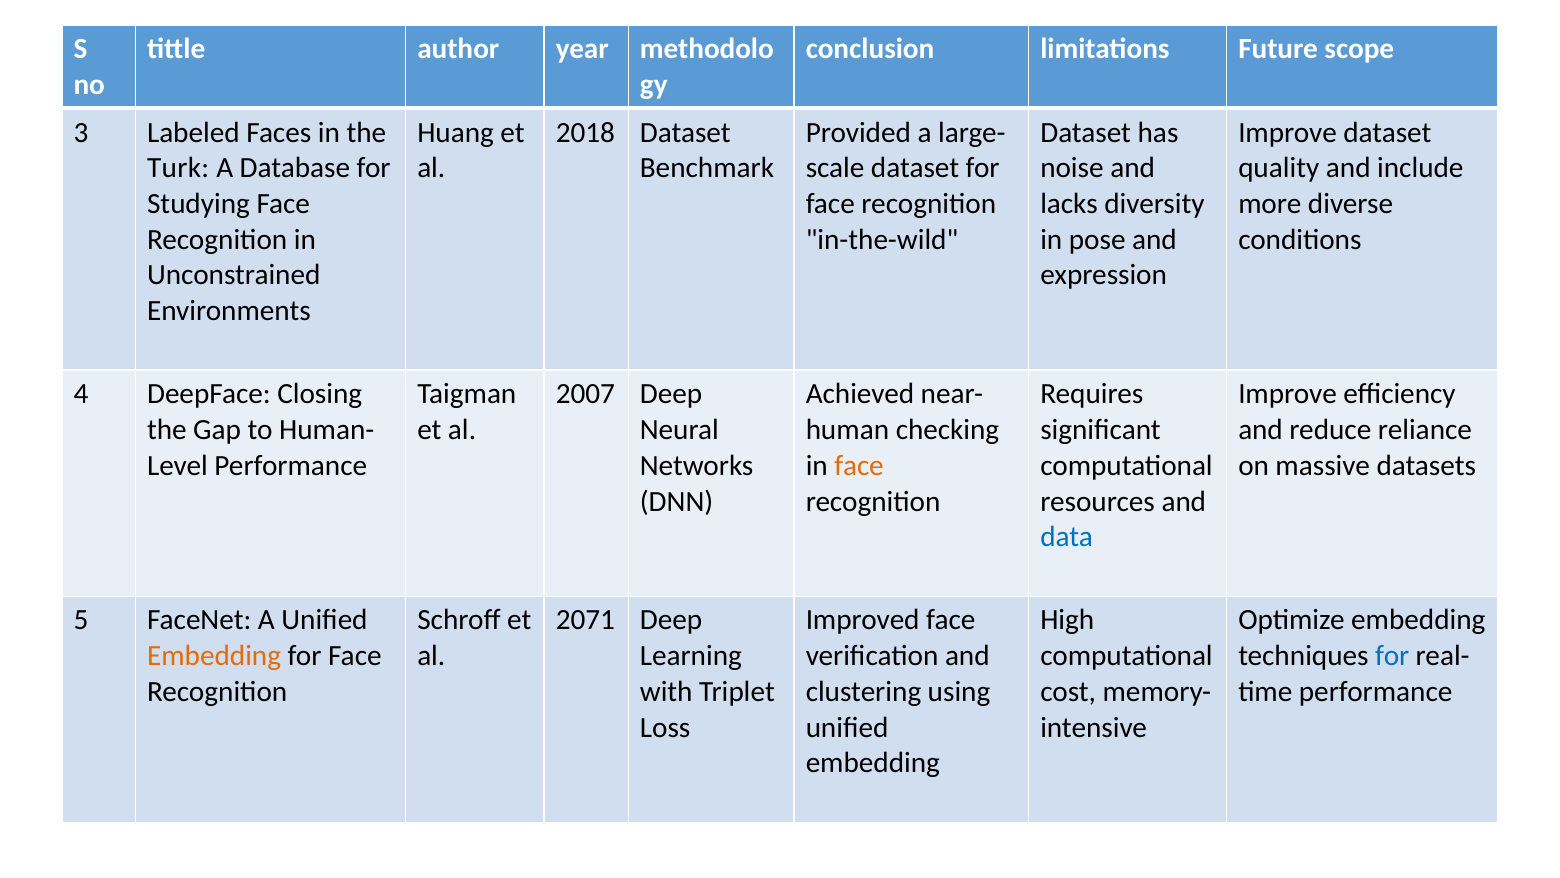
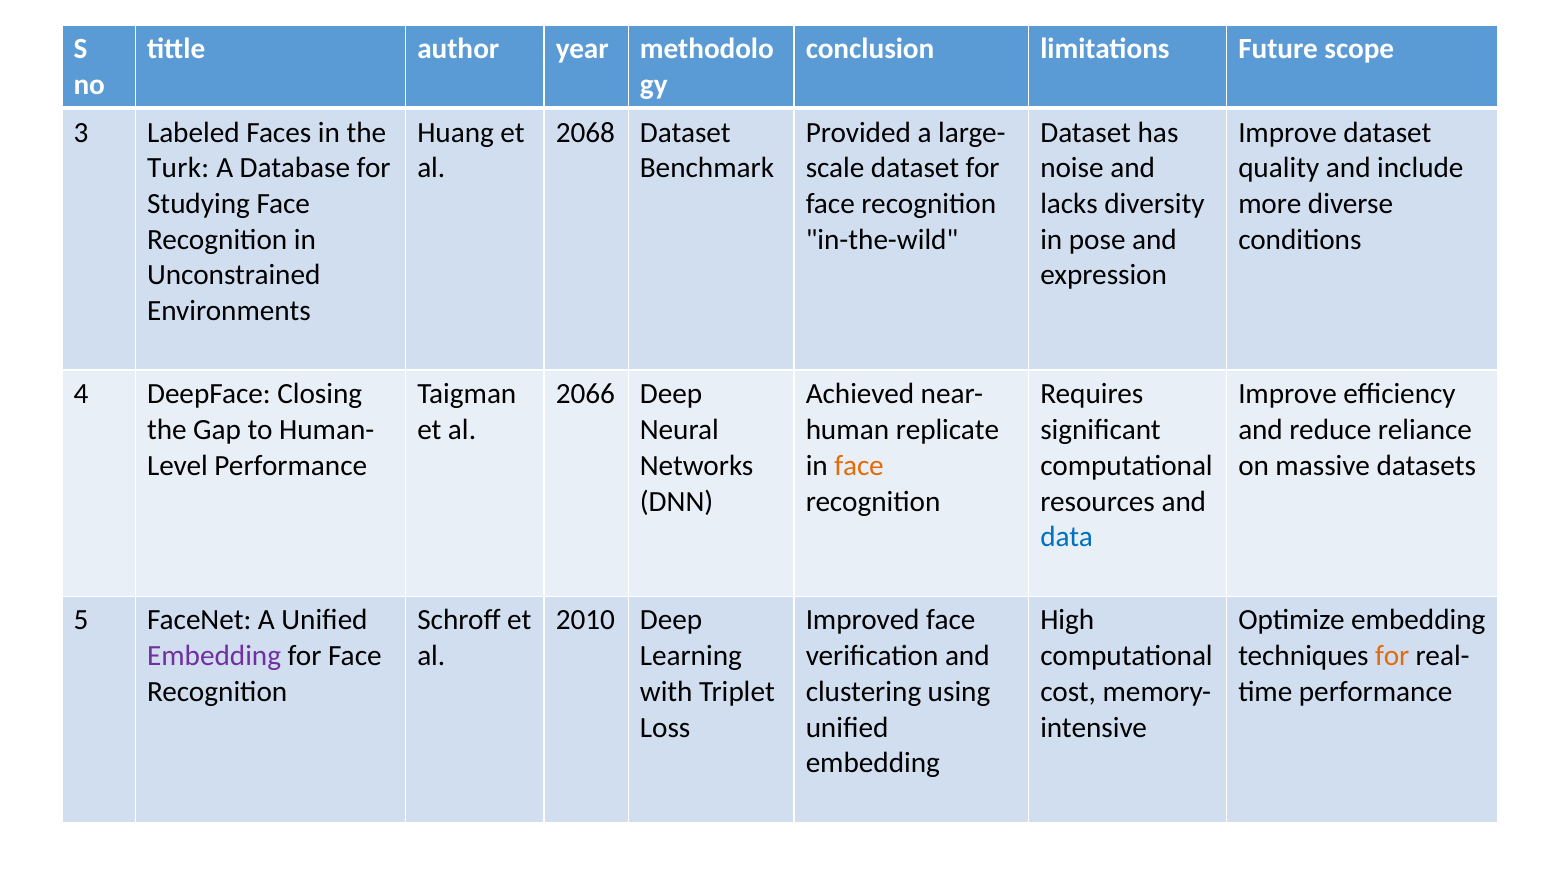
2018: 2018 -> 2068
2007: 2007 -> 2066
checking: checking -> replicate
2071: 2071 -> 2010
Embedding at (214, 656) colour: orange -> purple
for at (1392, 656) colour: blue -> orange
